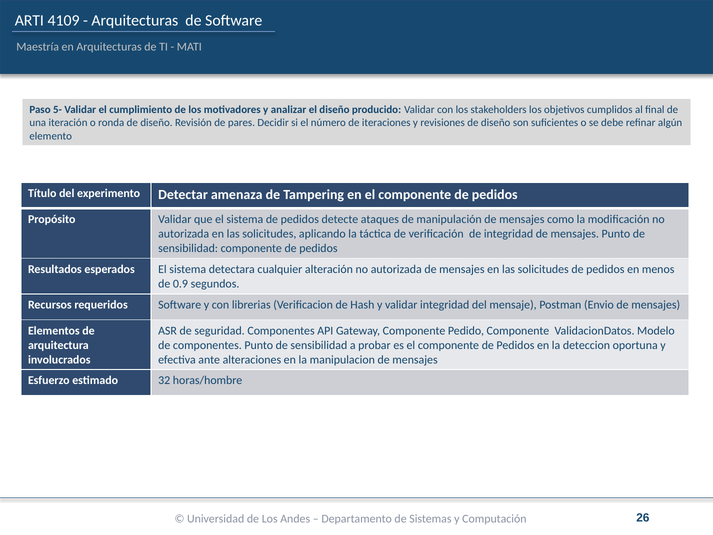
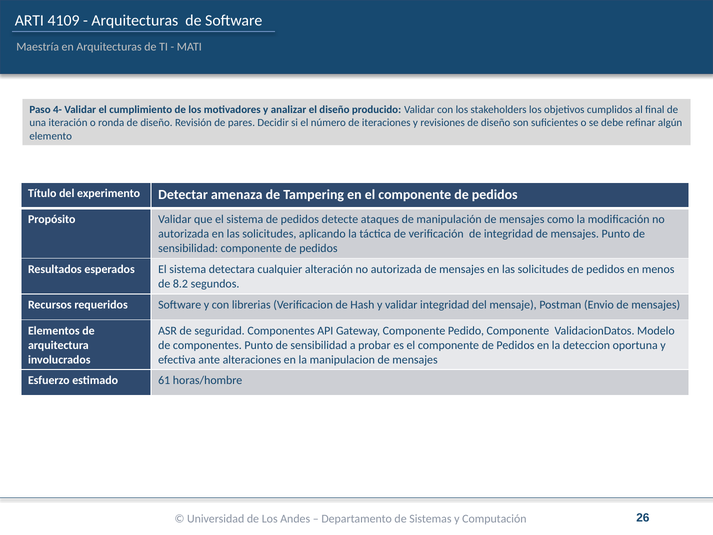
5-: 5- -> 4-
0.9: 0.9 -> 8.2
32: 32 -> 61
